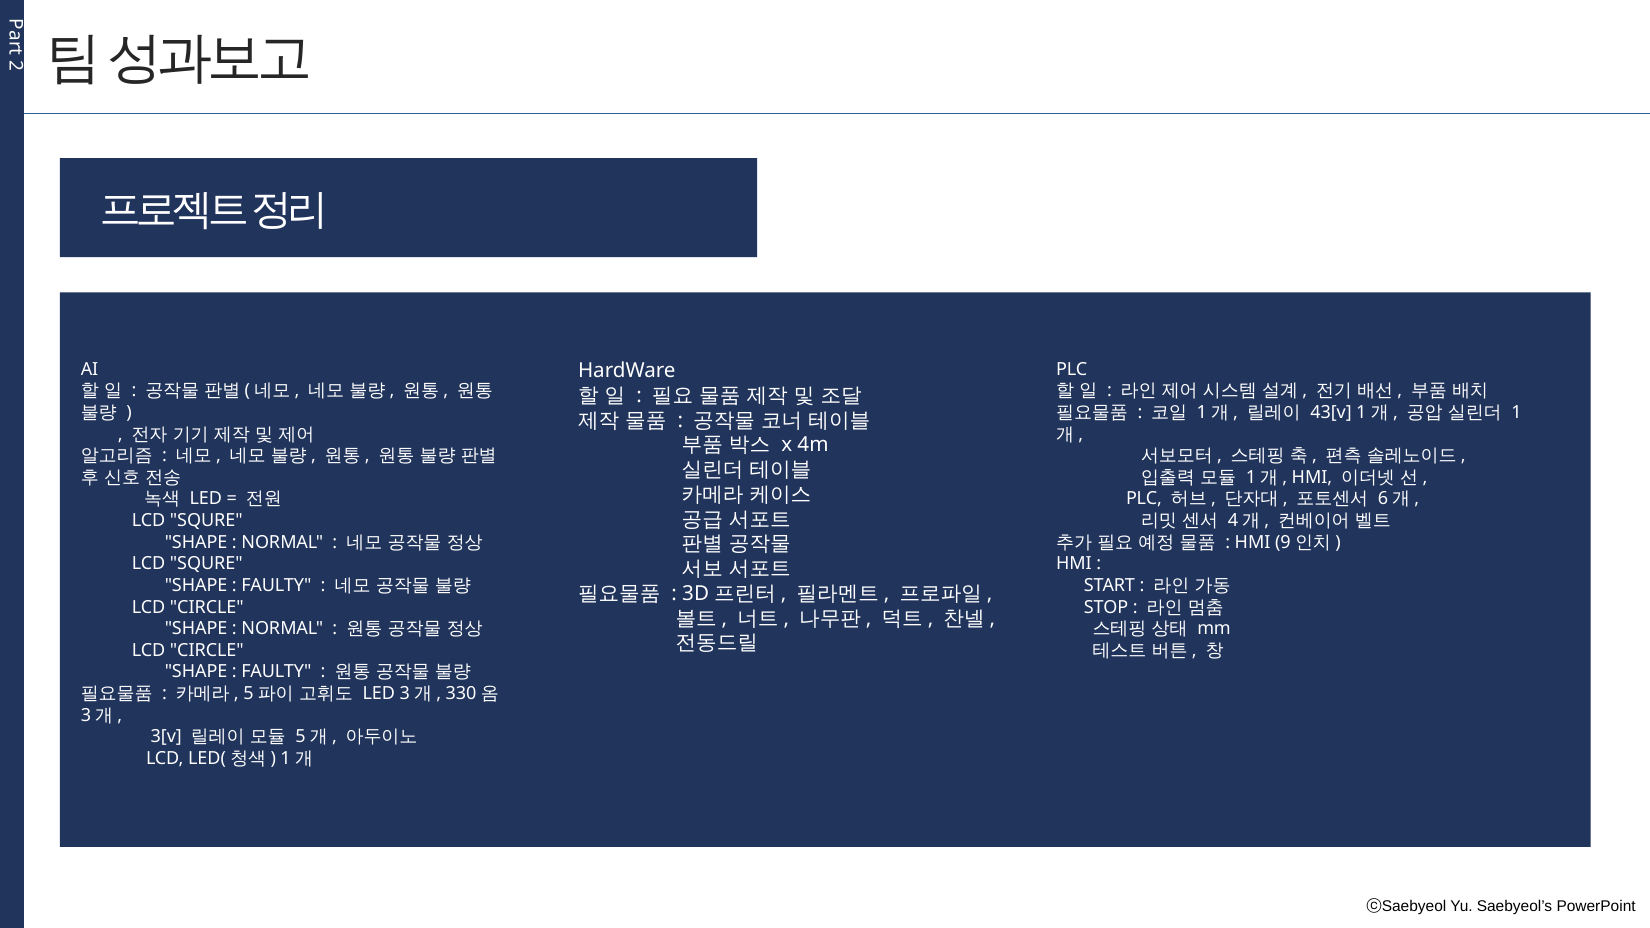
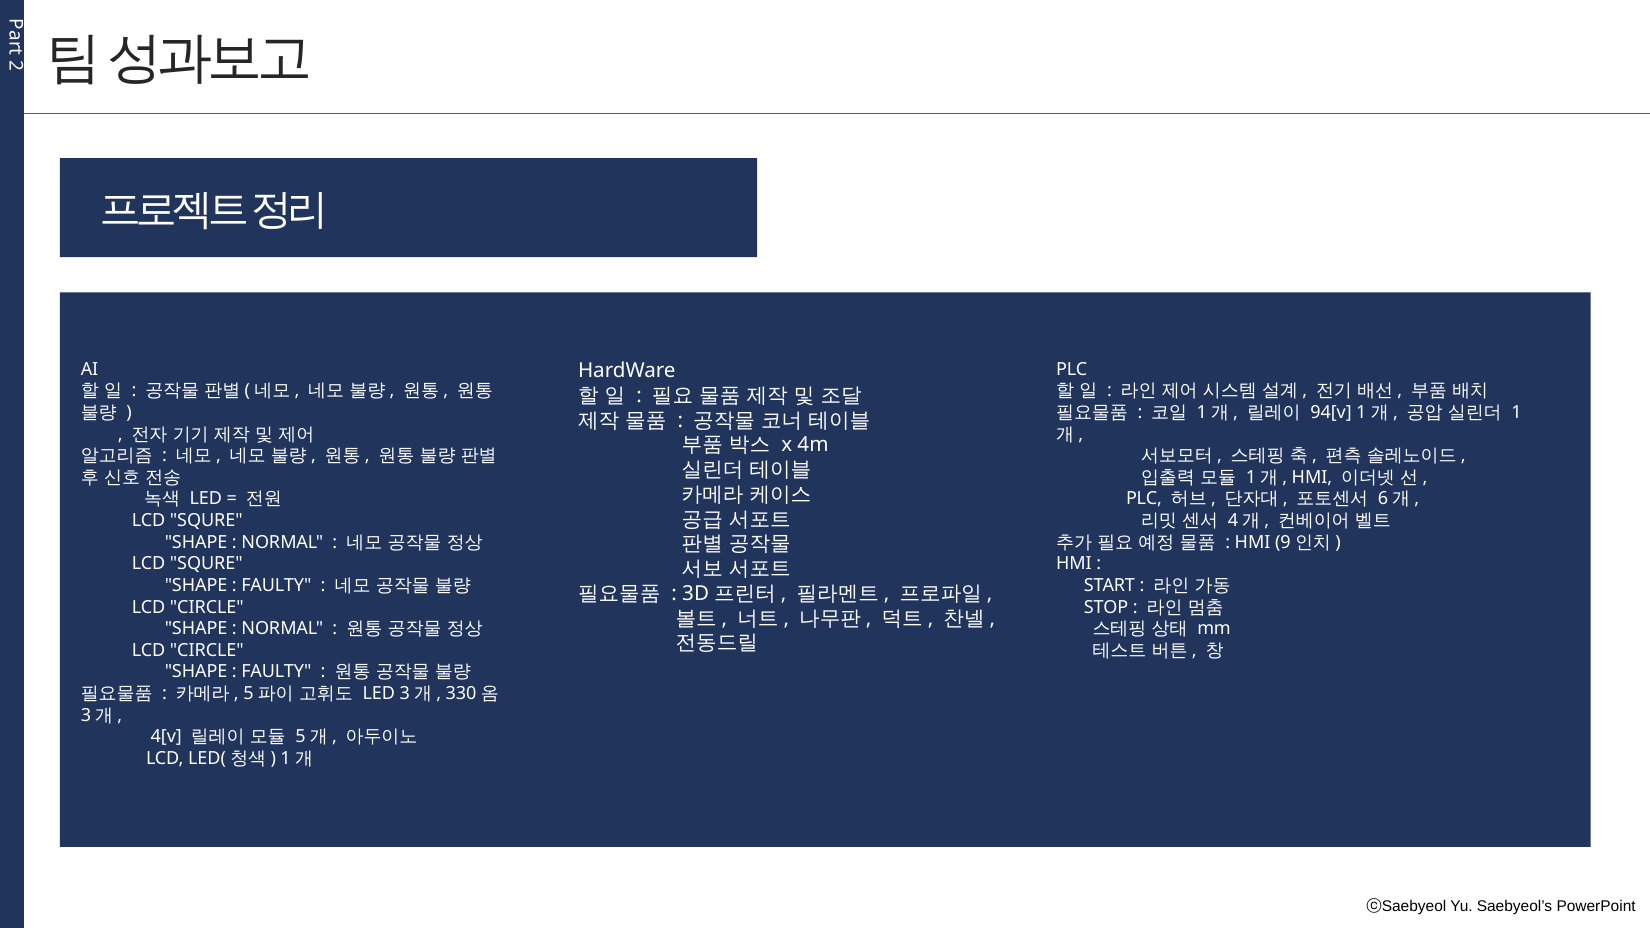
43[v: 43[v -> 94[v
3[v: 3[v -> 4[v
